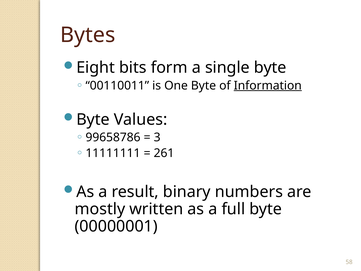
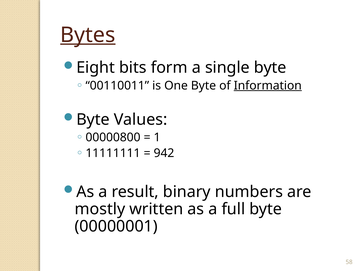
Bytes underline: none -> present
99658786: 99658786 -> 00000800
3: 3 -> 1
261: 261 -> 942
